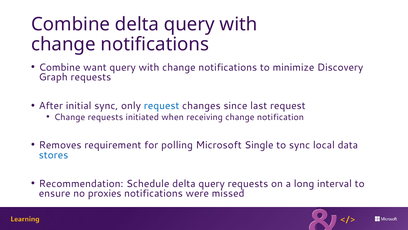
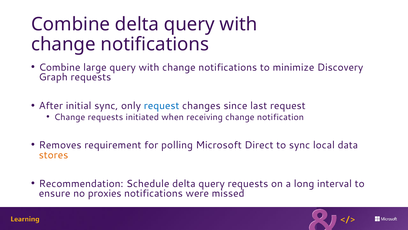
want: want -> large
Single: Single -> Direct
stores colour: blue -> orange
